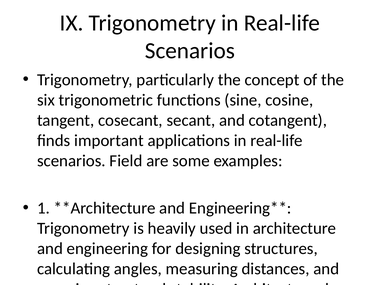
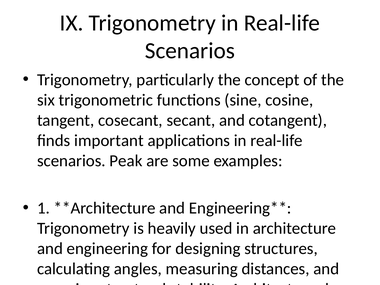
scenarios Field: Field -> Peak
